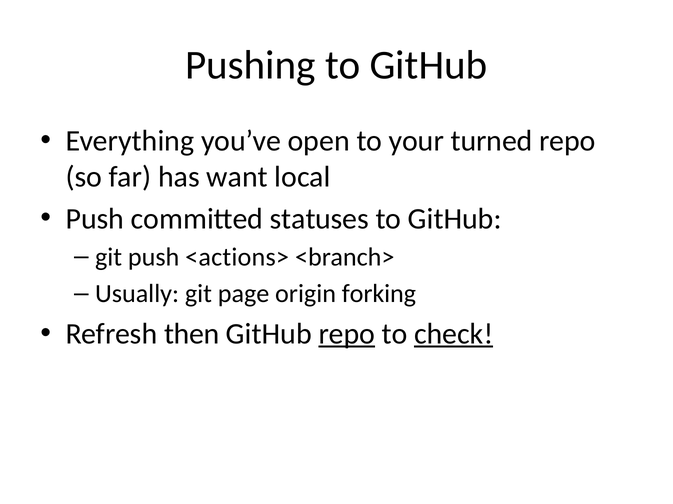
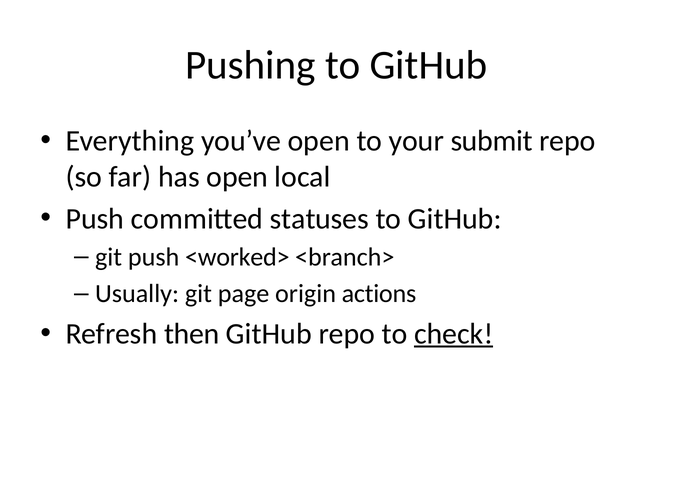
turned: turned -> submit
has want: want -> open
<actions>: <actions> -> <worked>
forking: forking -> actions
repo at (347, 334) underline: present -> none
